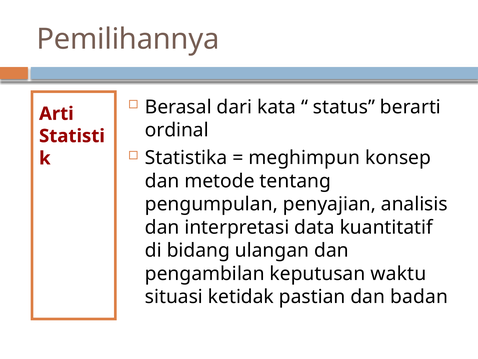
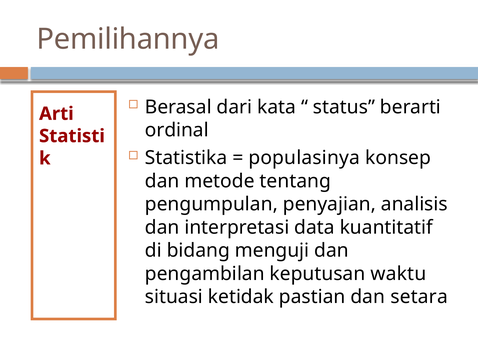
meghimpun: meghimpun -> populasinya
ulangan: ulangan -> menguji
badan: badan -> setara
